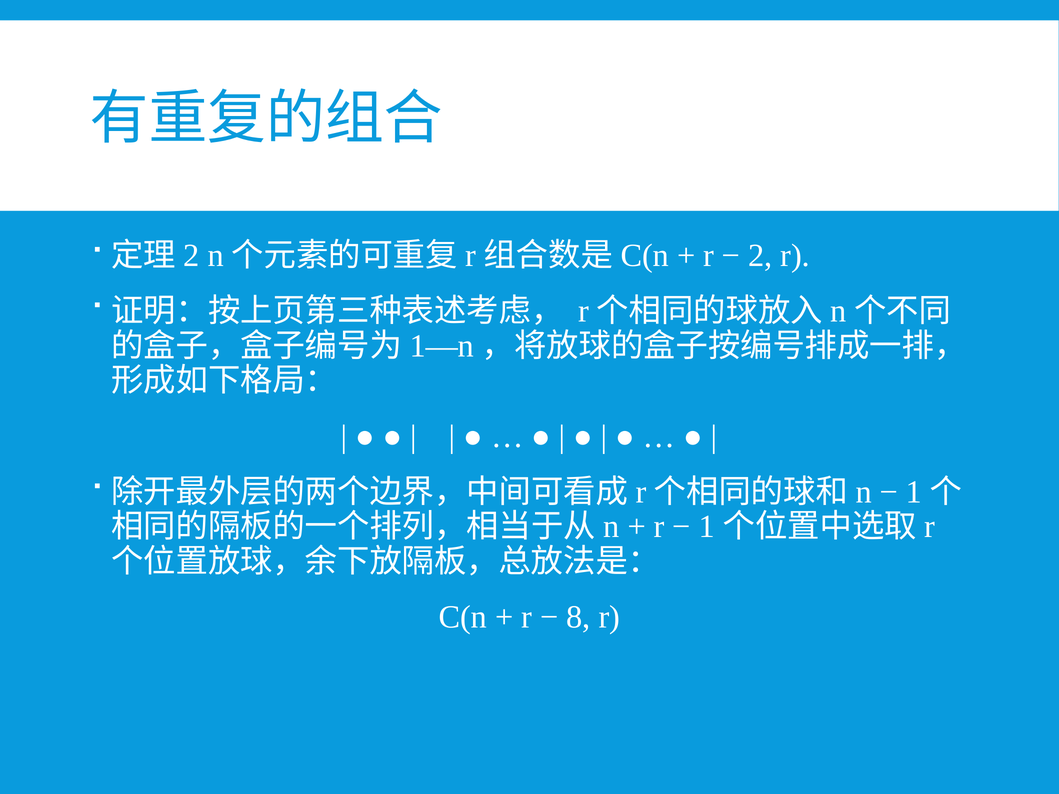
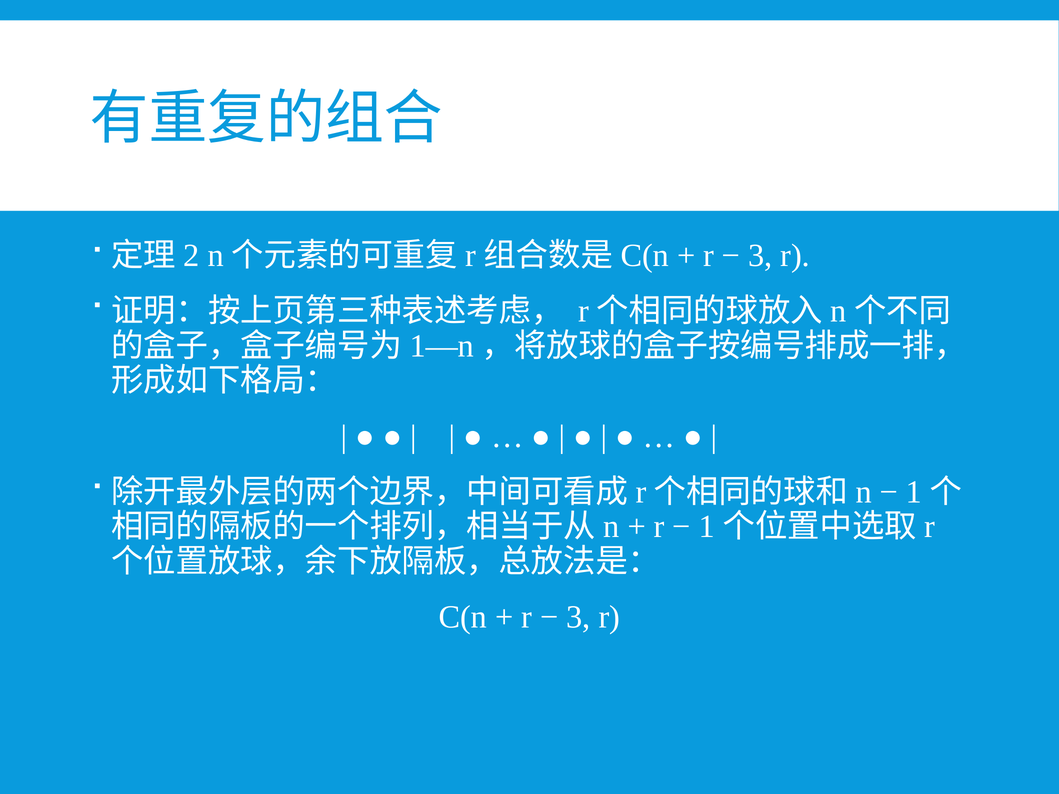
2 at (760, 256): 2 -> 3
8 at (578, 617): 8 -> 3
